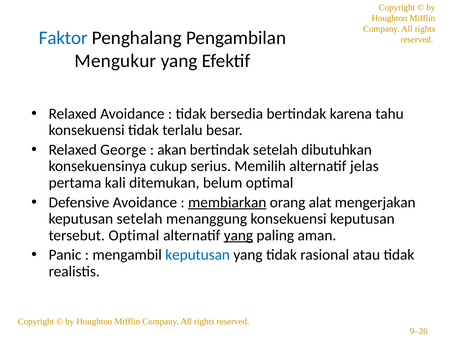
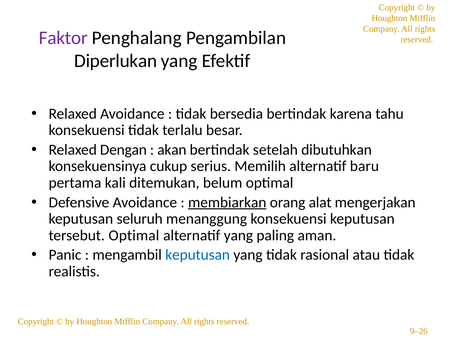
Faktor colour: blue -> purple
Mengukur: Mengukur -> Diperlukan
George: George -> Dengan
jelas: jelas -> baru
keputusan setelah: setelah -> seluruh
yang at (238, 235) underline: present -> none
